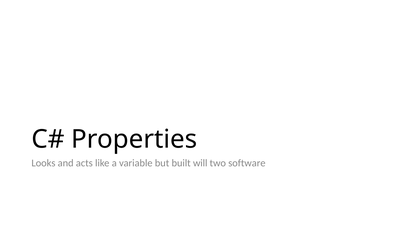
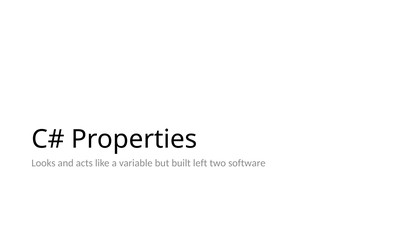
will: will -> left
